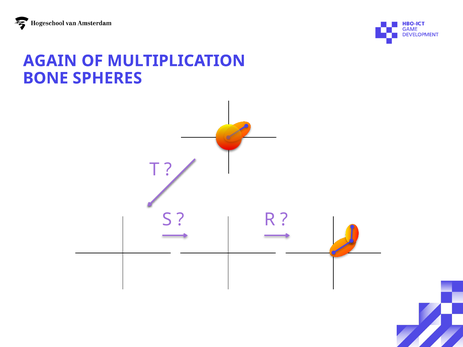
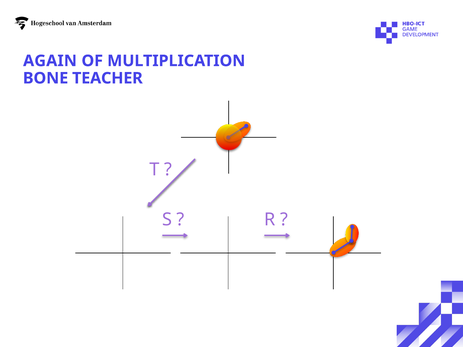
SPHERES: SPHERES -> TEACHER
